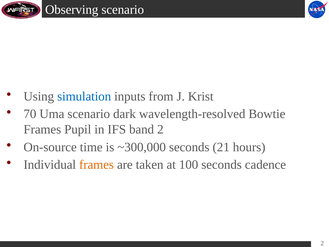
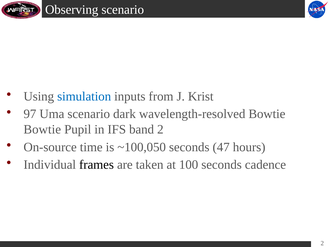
70: 70 -> 97
Frames at (42, 129): Frames -> Bowtie
~300,000: ~300,000 -> ~100,050
21: 21 -> 47
frames at (97, 165) colour: orange -> black
